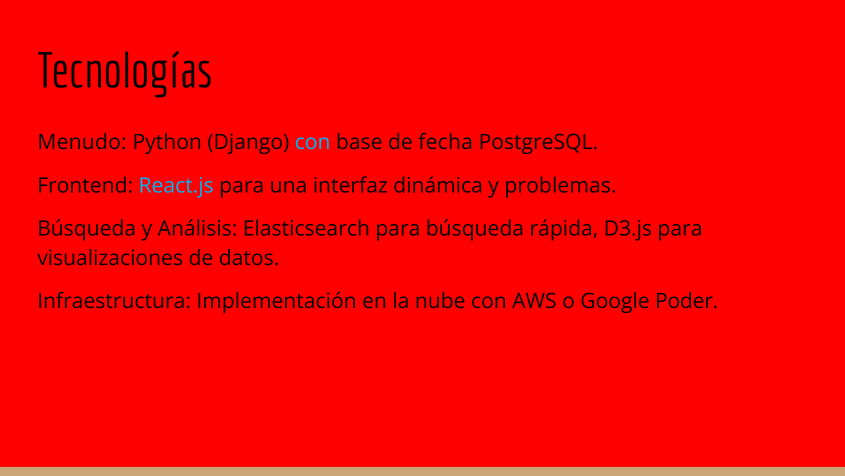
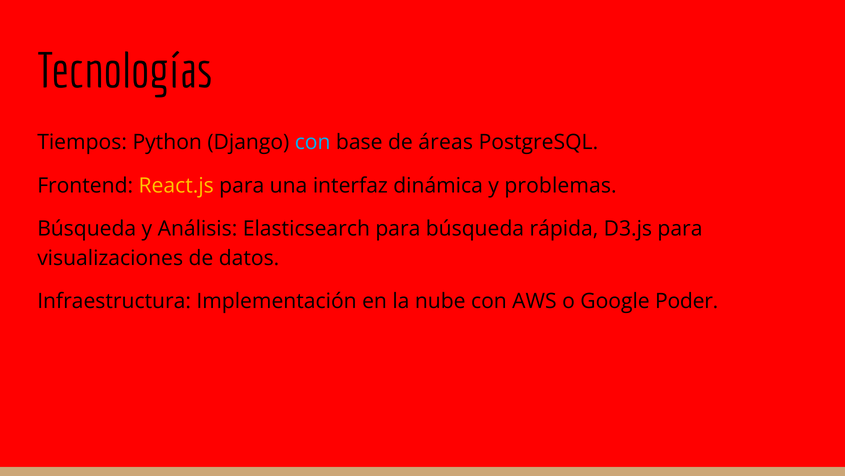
Menudo: Menudo -> Tiempos
fecha: fecha -> áreas
React.js colour: light blue -> yellow
